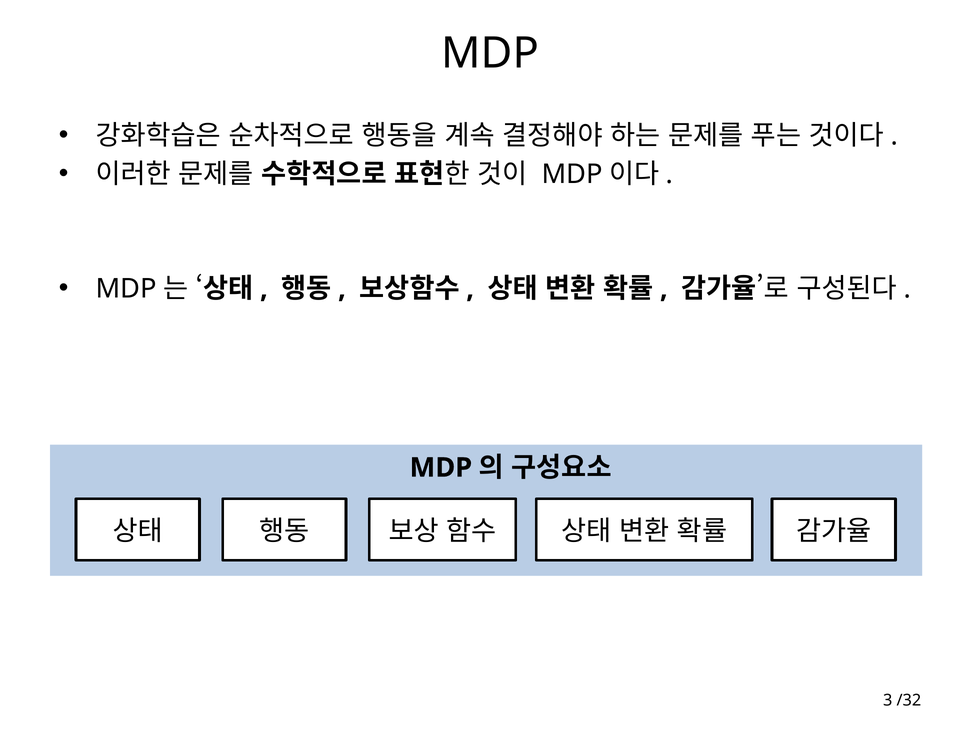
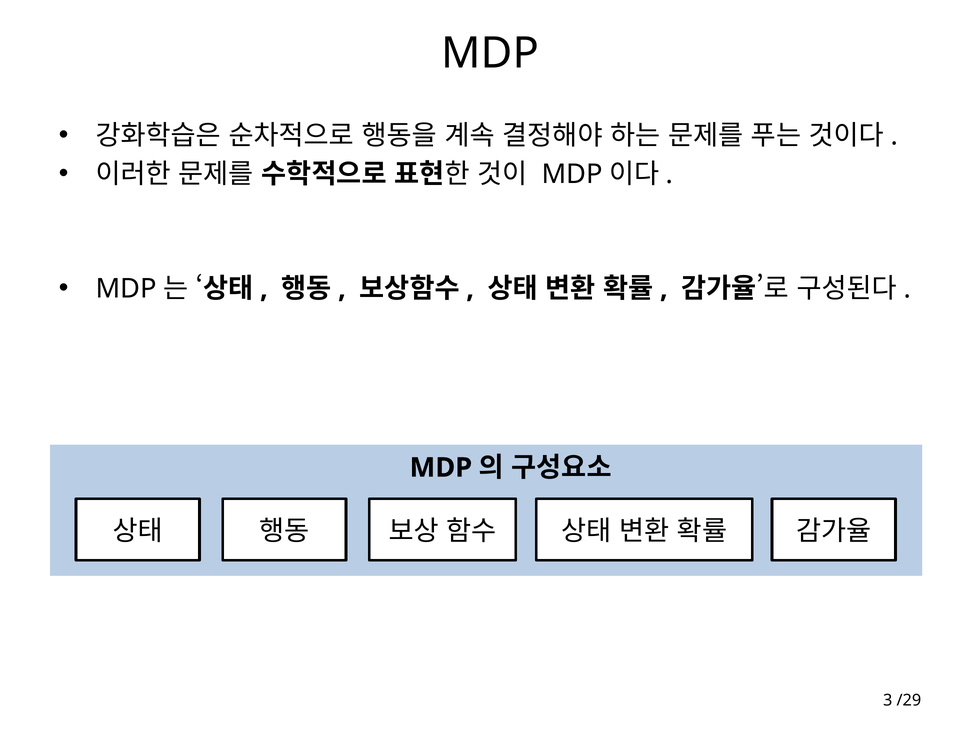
/32: /32 -> /29
